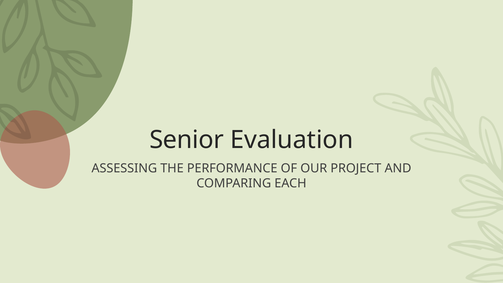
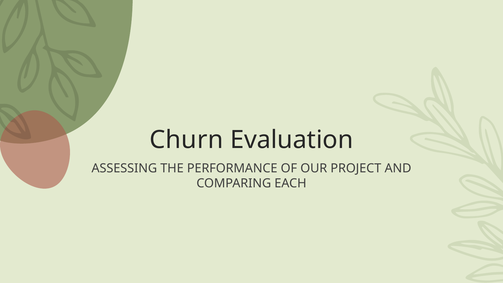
Senior: Senior -> Churn
